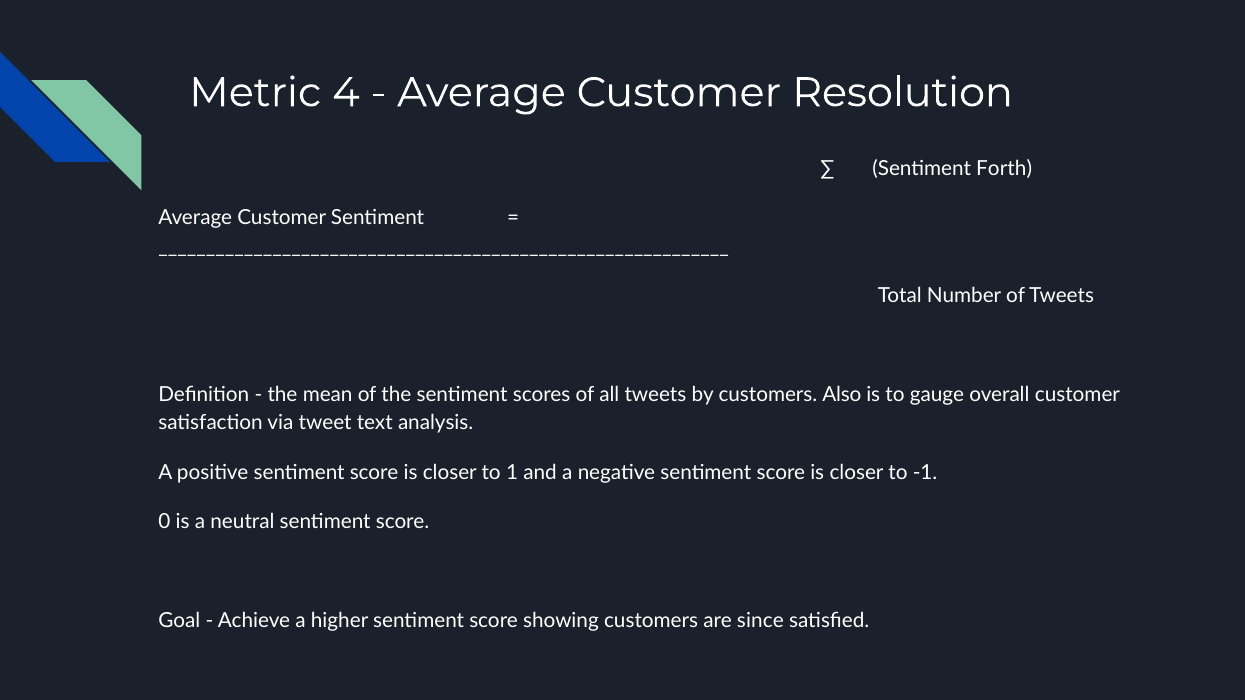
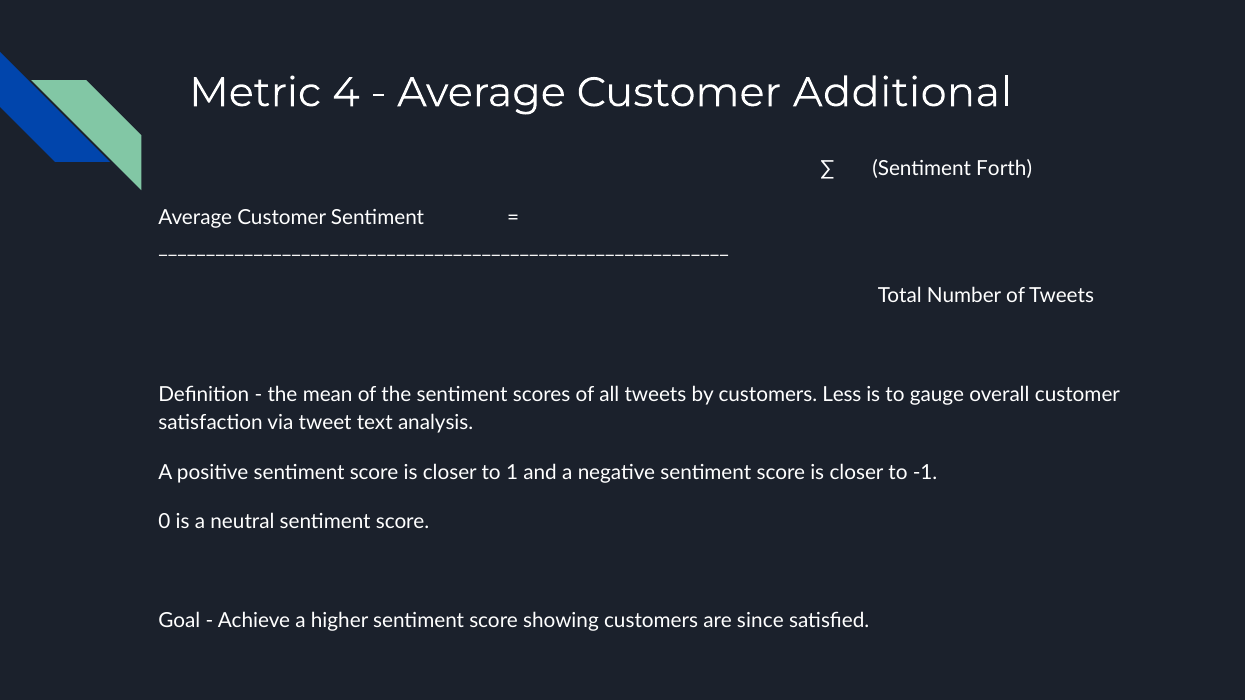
Resolution: Resolution -> Additional
Also: Also -> Less
